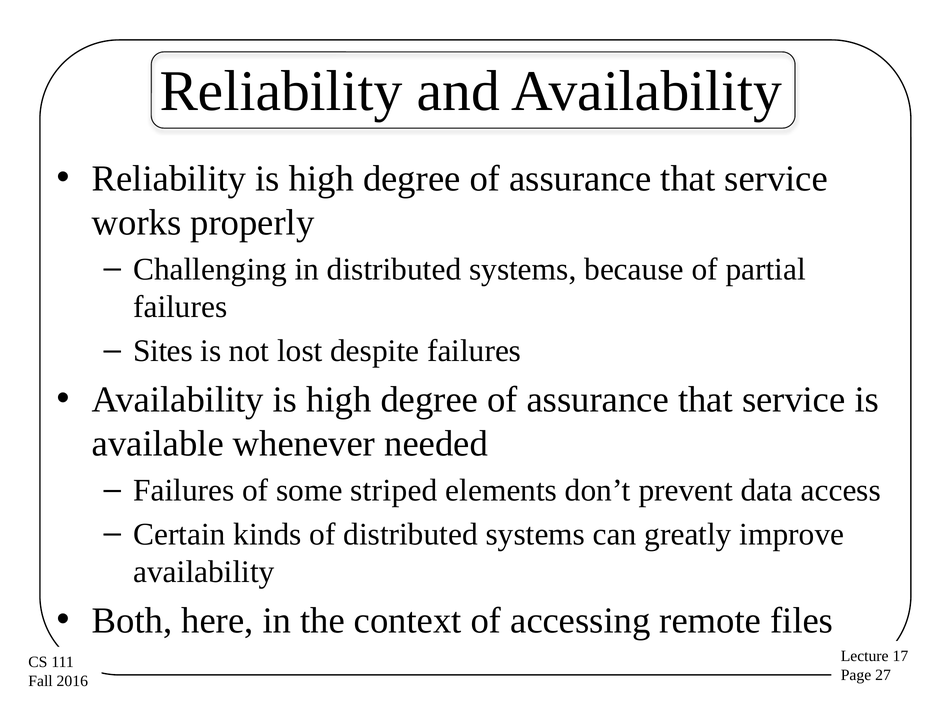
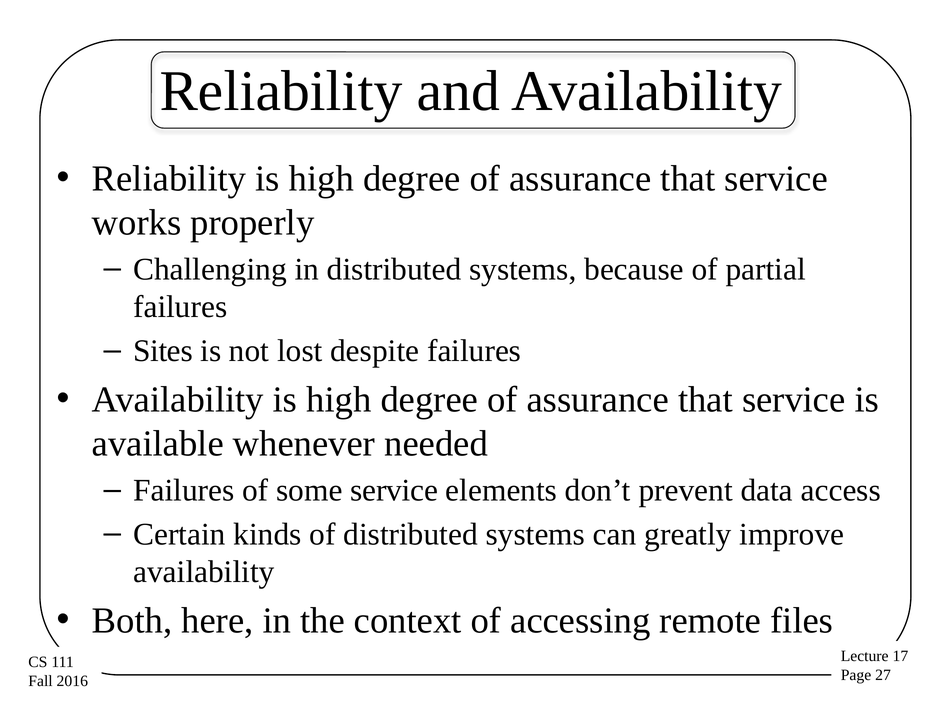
some striped: striped -> service
